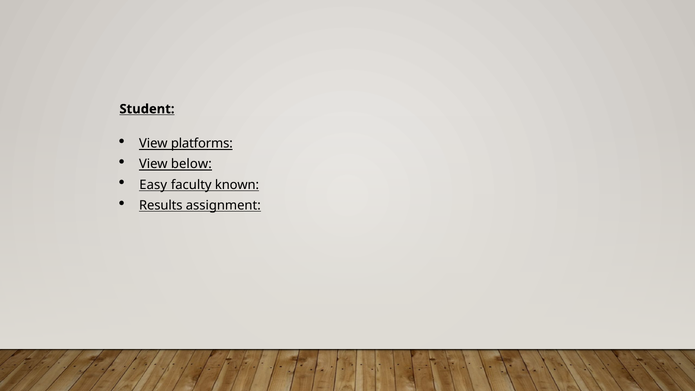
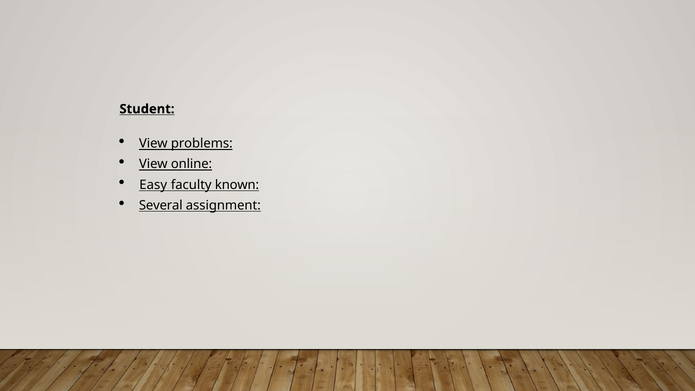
platforms: platforms -> problems
below: below -> online
Results: Results -> Several
